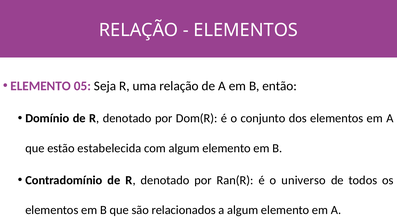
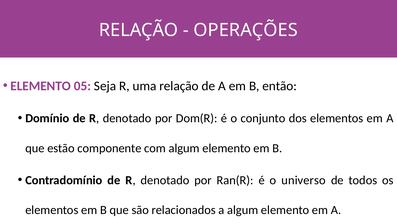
ELEMENTOS at (246, 30): ELEMENTOS -> OPERAÇÕES
estabelecida: estabelecida -> componente
